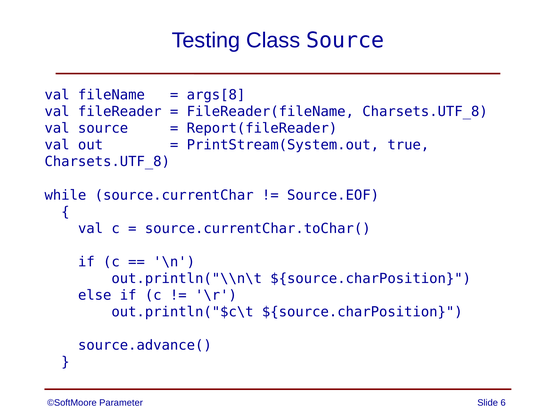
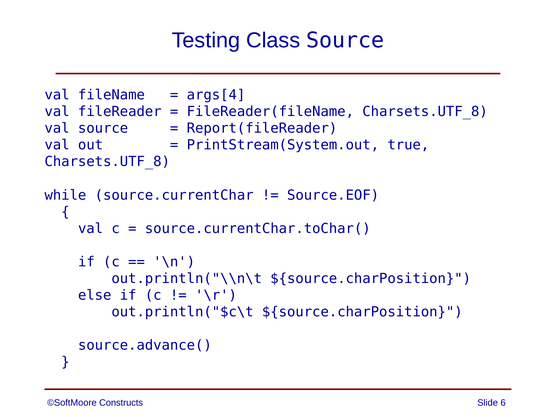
args[8: args[8 -> args[4
Parameter: Parameter -> Constructs
